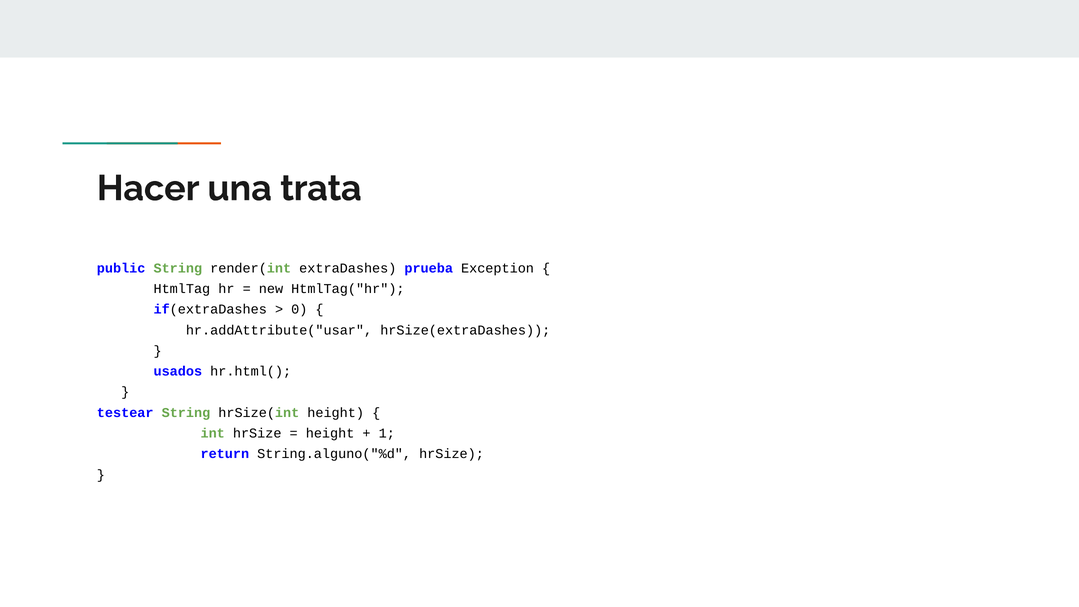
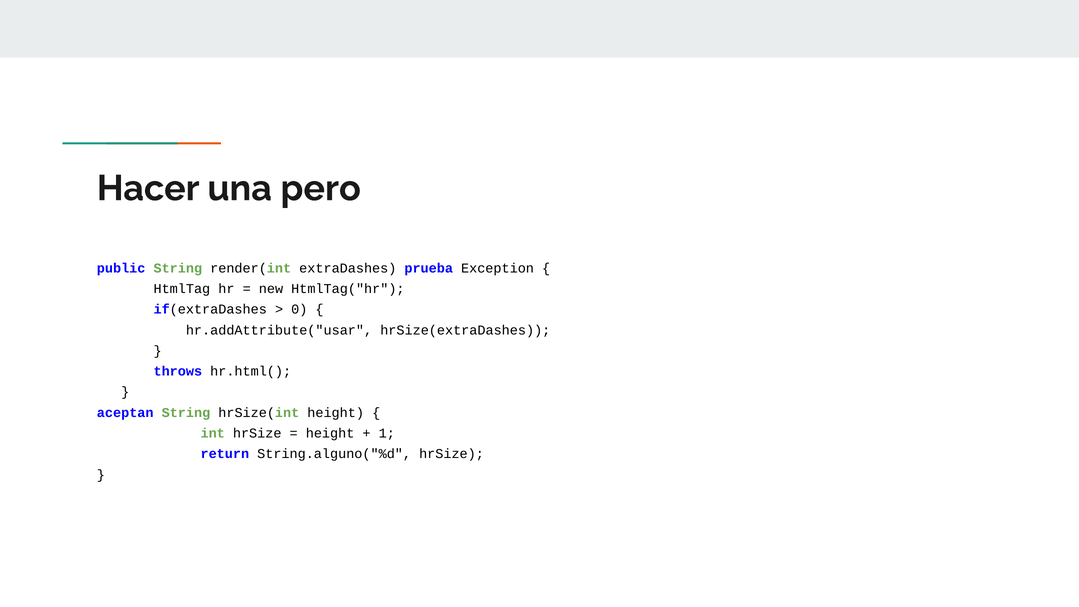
trata: trata -> pero
usados: usados -> throws
testear: testear -> aceptan
